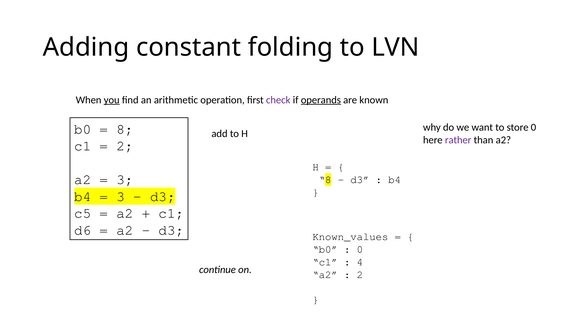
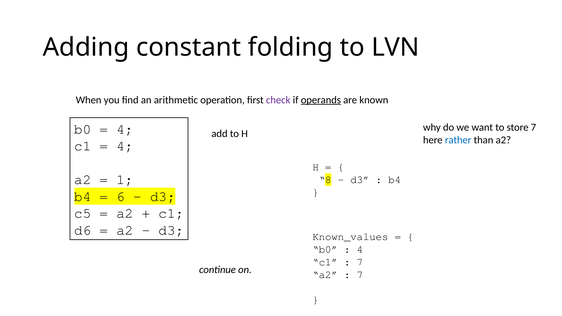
you underline: present -> none
8 at (125, 129): 8 -> 4
store 0: 0 -> 7
rather colour: purple -> blue
2 at (125, 146): 2 -> 4
3 at (125, 180): 3 -> 1
3 at (121, 197): 3 -> 6
0 at (360, 249): 0 -> 4
4 at (360, 262): 4 -> 7
2 at (360, 275): 2 -> 7
